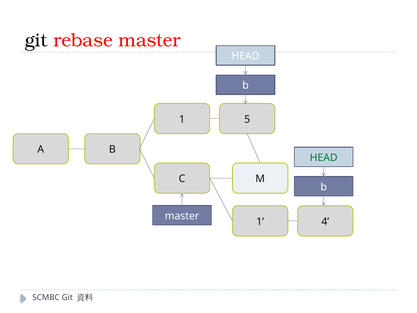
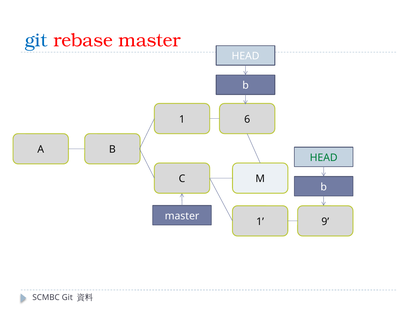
git at (36, 40) colour: black -> blue
5: 5 -> 6
4: 4 -> 9
